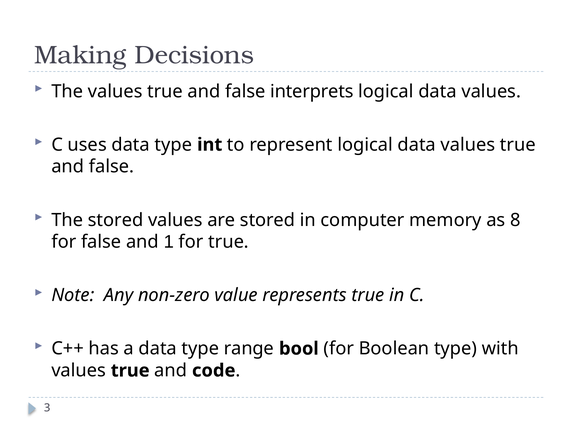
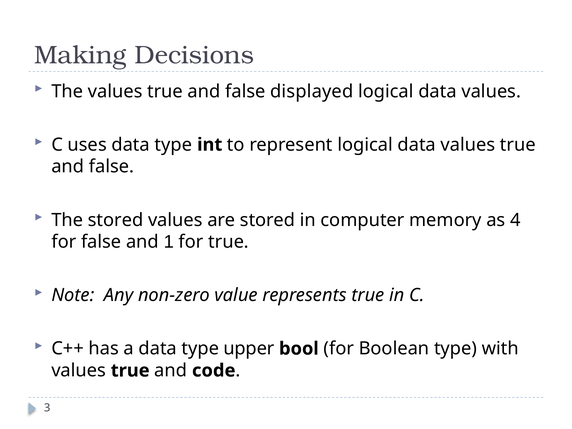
interprets: interprets -> displayed
8: 8 -> 4
range: range -> upper
